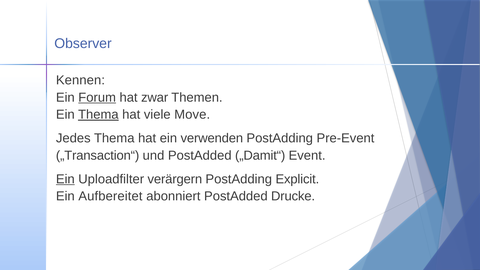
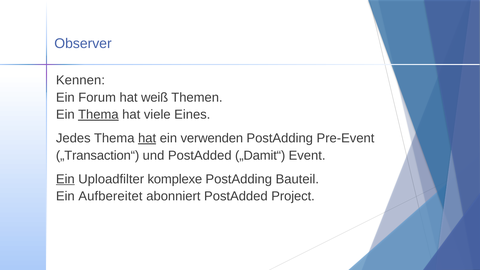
Forum underline: present -> none
zwar: zwar -> weiß
Move: Move -> Eines
hat at (147, 138) underline: none -> present
verärgern: verärgern -> komplexe
Explicit: Explicit -> Bauteil
Drucke: Drucke -> Project
